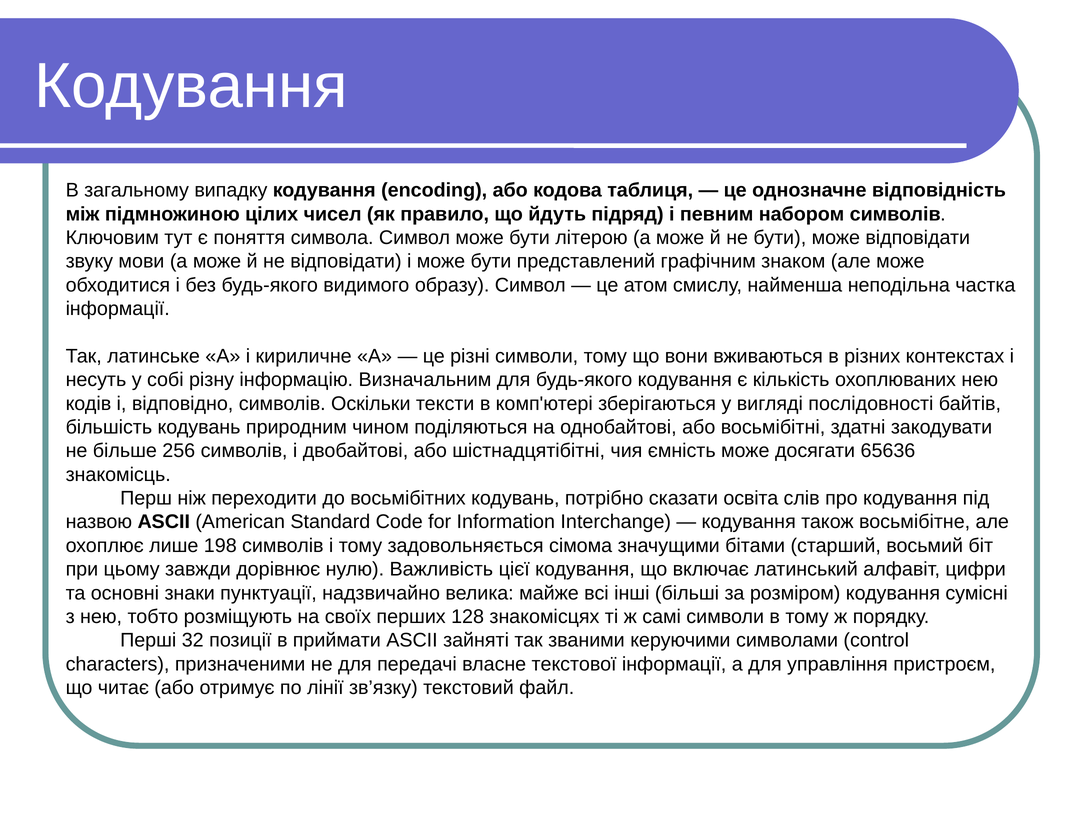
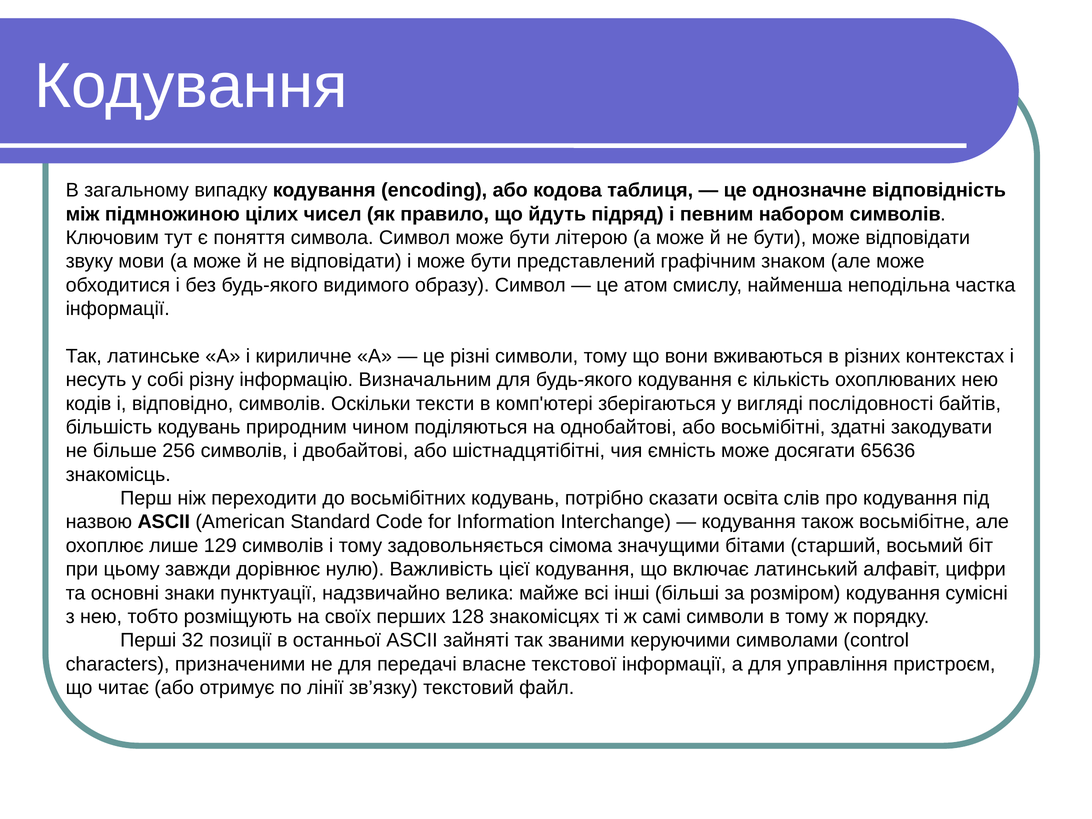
198: 198 -> 129
приймати: приймати -> останньої
